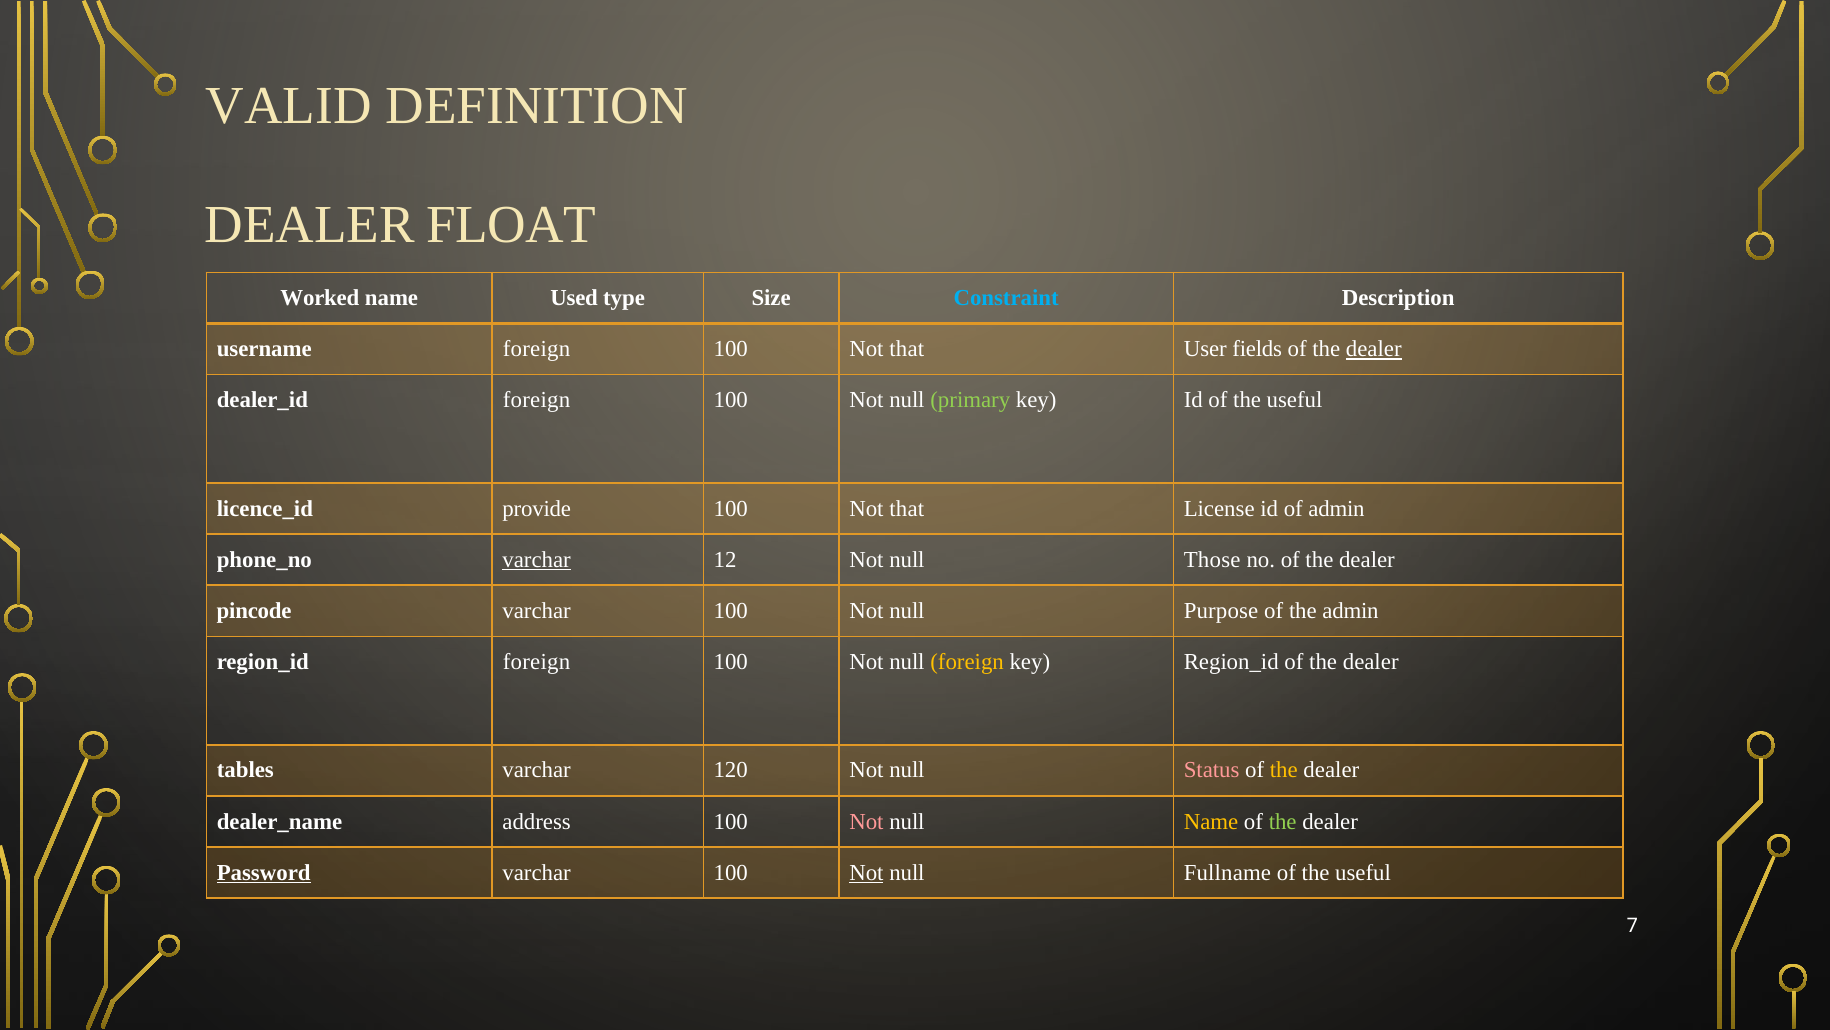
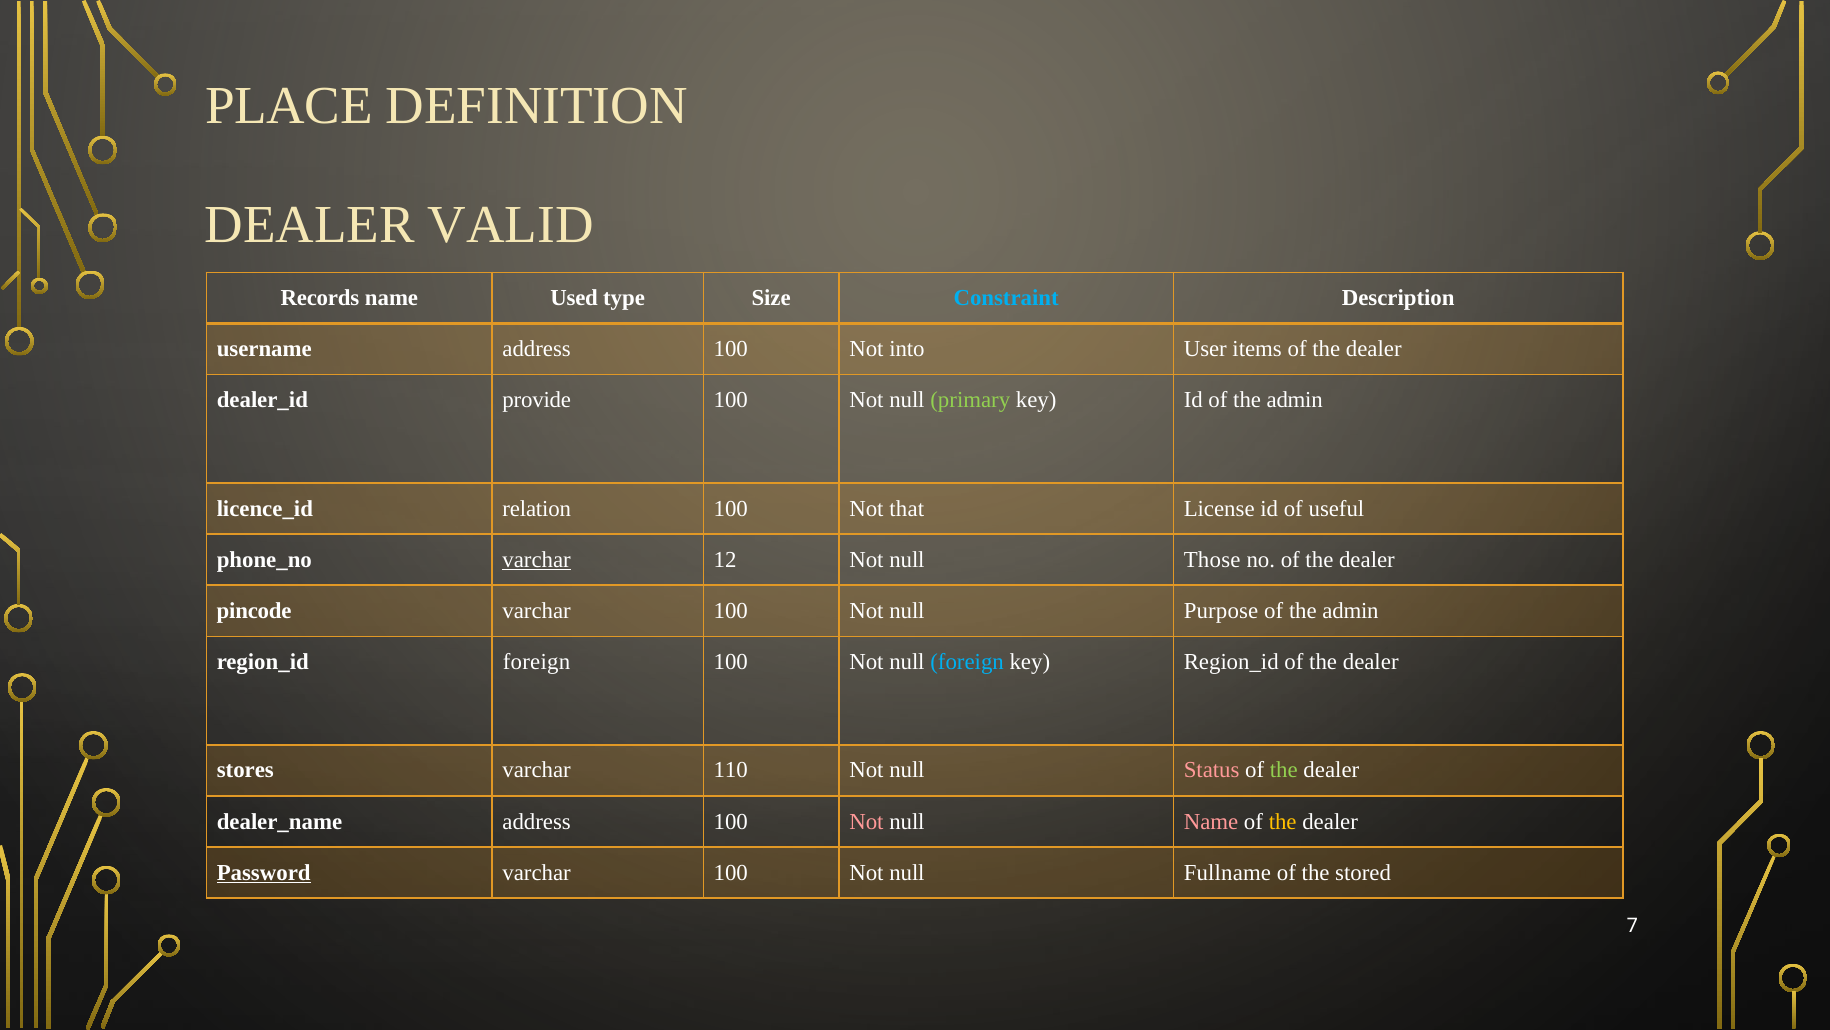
VALID: VALID -> PLACE
FLOAT: FLOAT -> VALID
Worked: Worked -> Records
username foreign: foreign -> address
that at (907, 349): that -> into
fields: fields -> items
dealer at (1374, 349) underline: present -> none
foreign at (537, 400): foreign -> provide
Id of the useful: useful -> admin
provide: provide -> relation
of admin: admin -> useful
foreign at (967, 661) colour: yellow -> light blue
tables: tables -> stores
120: 120 -> 110
the at (1284, 770) colour: yellow -> light green
Name at (1211, 821) colour: yellow -> pink
the at (1283, 821) colour: light green -> yellow
Not at (866, 872) underline: present -> none
useful at (1363, 872): useful -> stored
